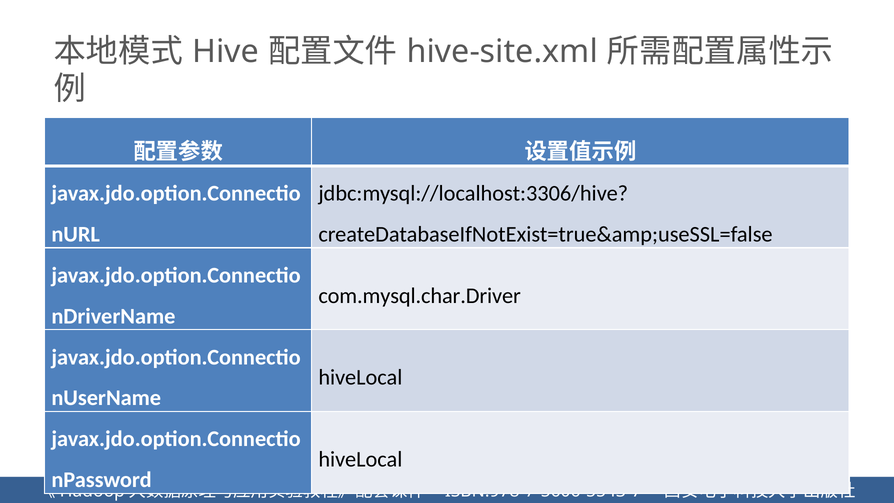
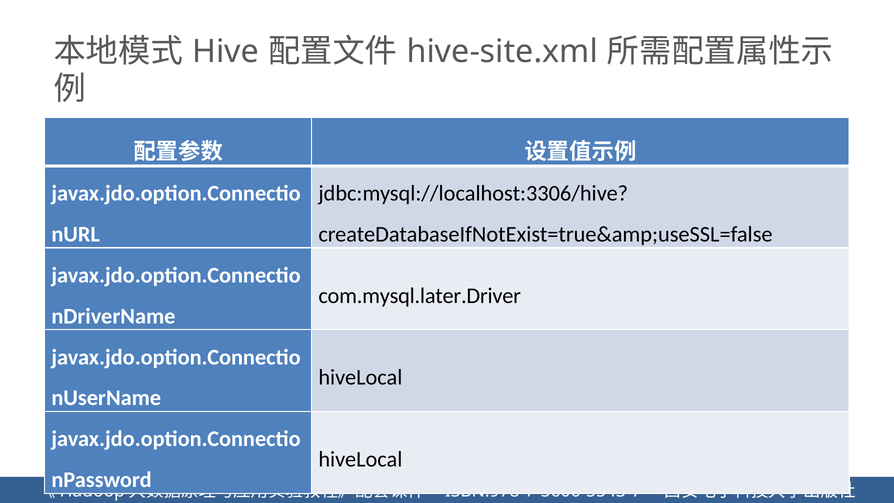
com.mysql.char.Driver: com.mysql.char.Driver -> com.mysql.later.Driver
